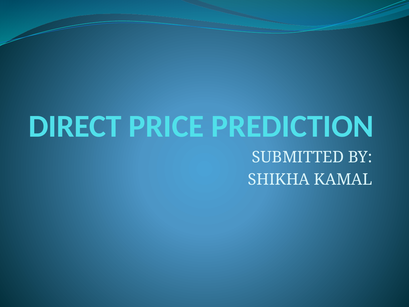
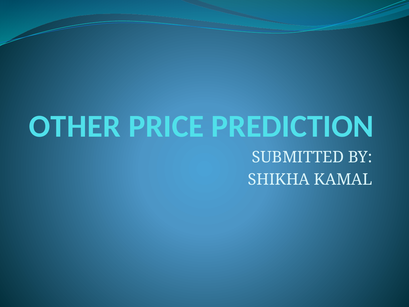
DIRECT: DIRECT -> OTHER
